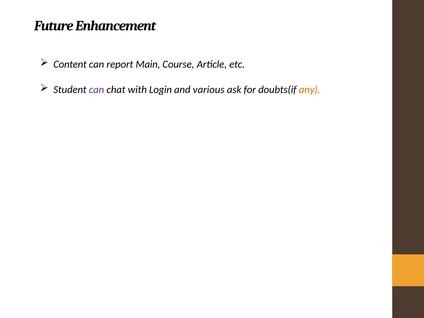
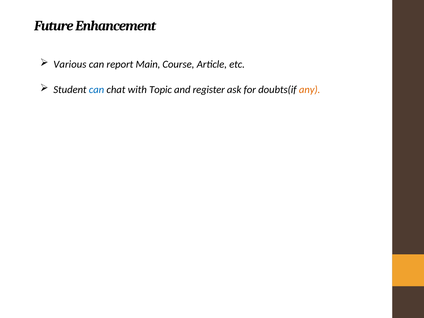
Content: Content -> Various
can at (97, 90) colour: purple -> blue
Login: Login -> Topic
various: various -> register
